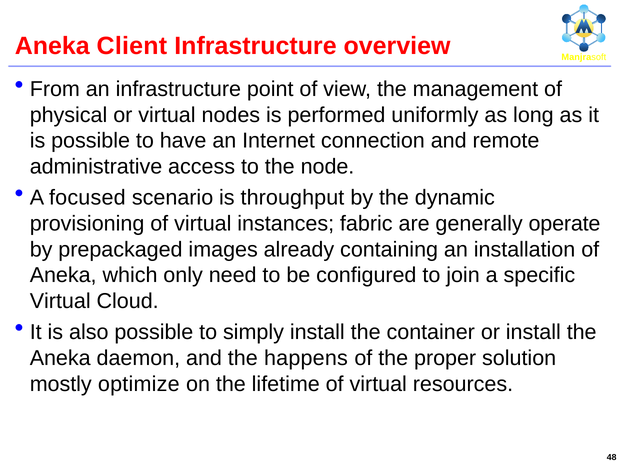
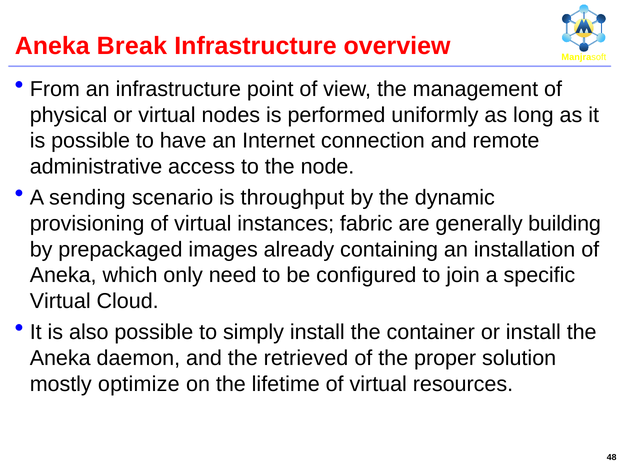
Client: Client -> Break
focused: focused -> sending
operate: operate -> building
happens: happens -> retrieved
